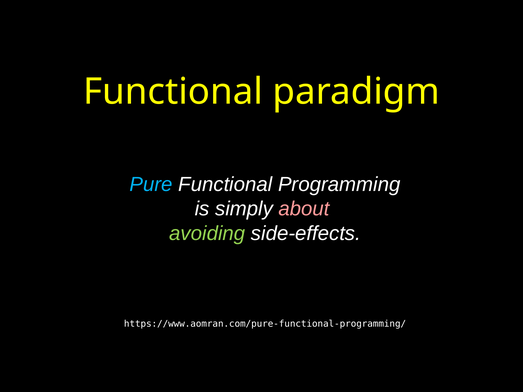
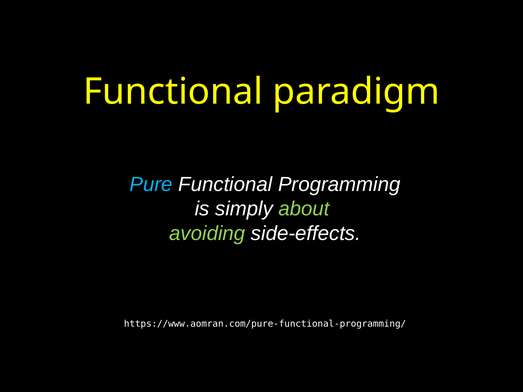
about colour: pink -> light green
